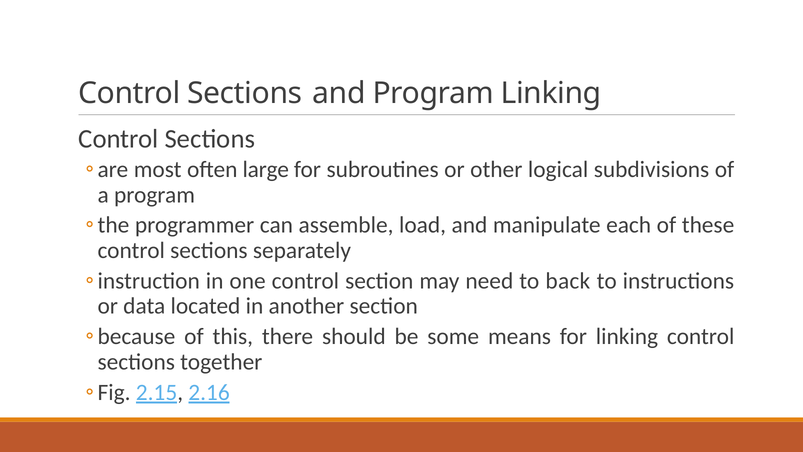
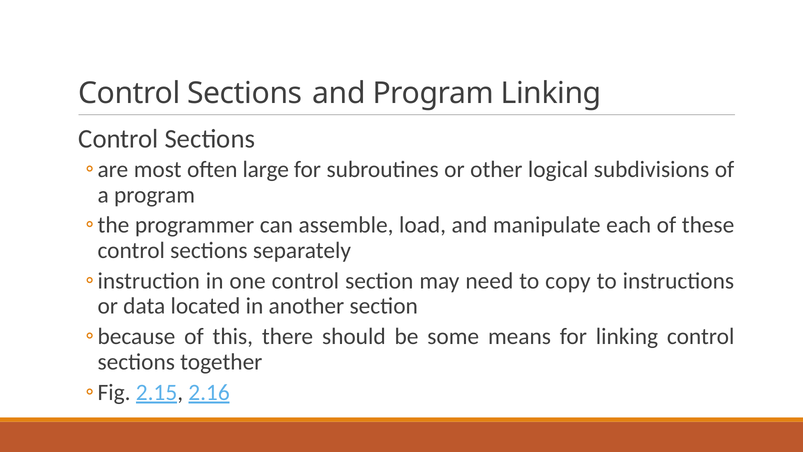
back: back -> copy
